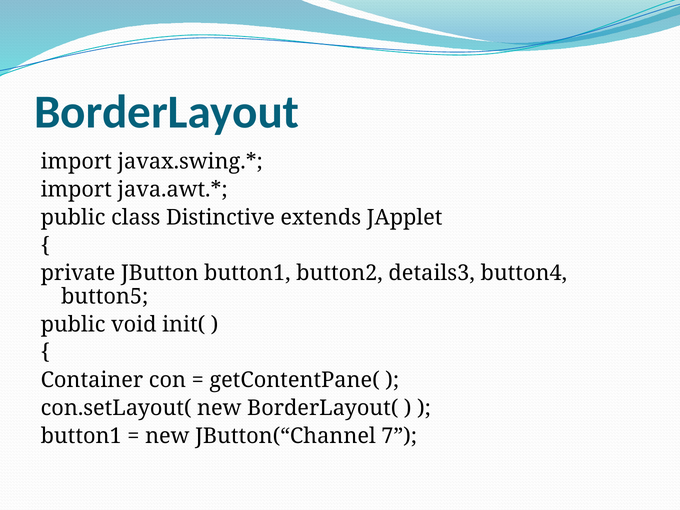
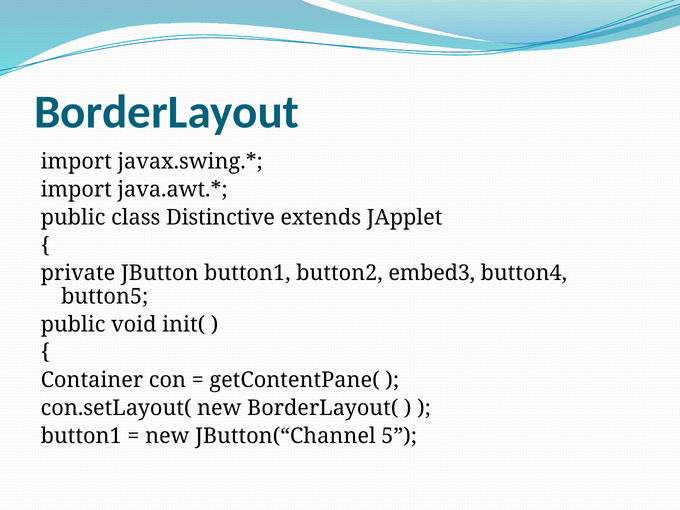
details3: details3 -> embed3
7: 7 -> 5
